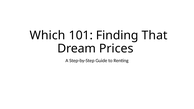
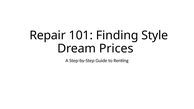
Which: Which -> Repair
That: That -> Style
